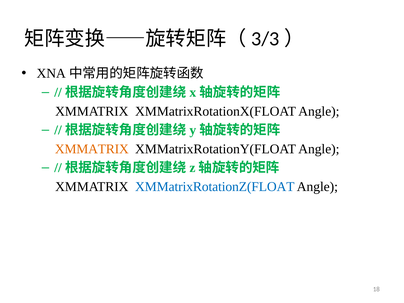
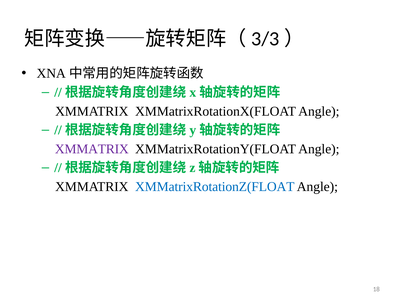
XMMATRIX at (92, 149) colour: orange -> purple
